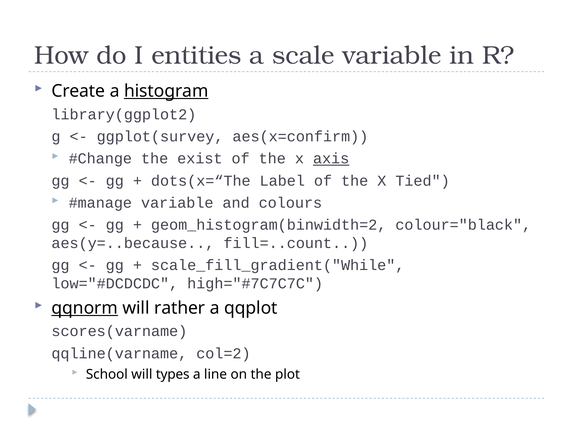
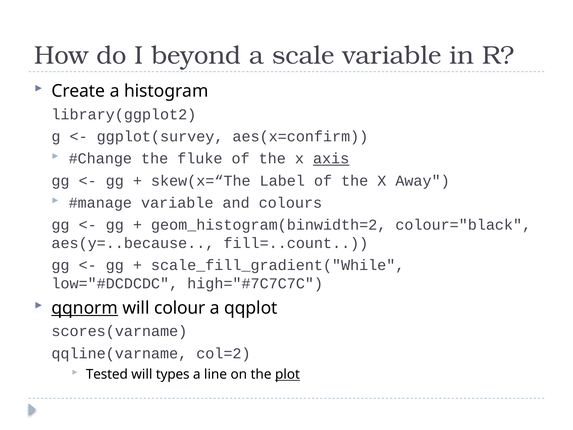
entities: entities -> beyond
histogram underline: present -> none
exist: exist -> fluke
dots(x=“The: dots(x=“The -> skew(x=“The
Tied: Tied -> Away
rather: rather -> colour
School: School -> Tested
plot underline: none -> present
